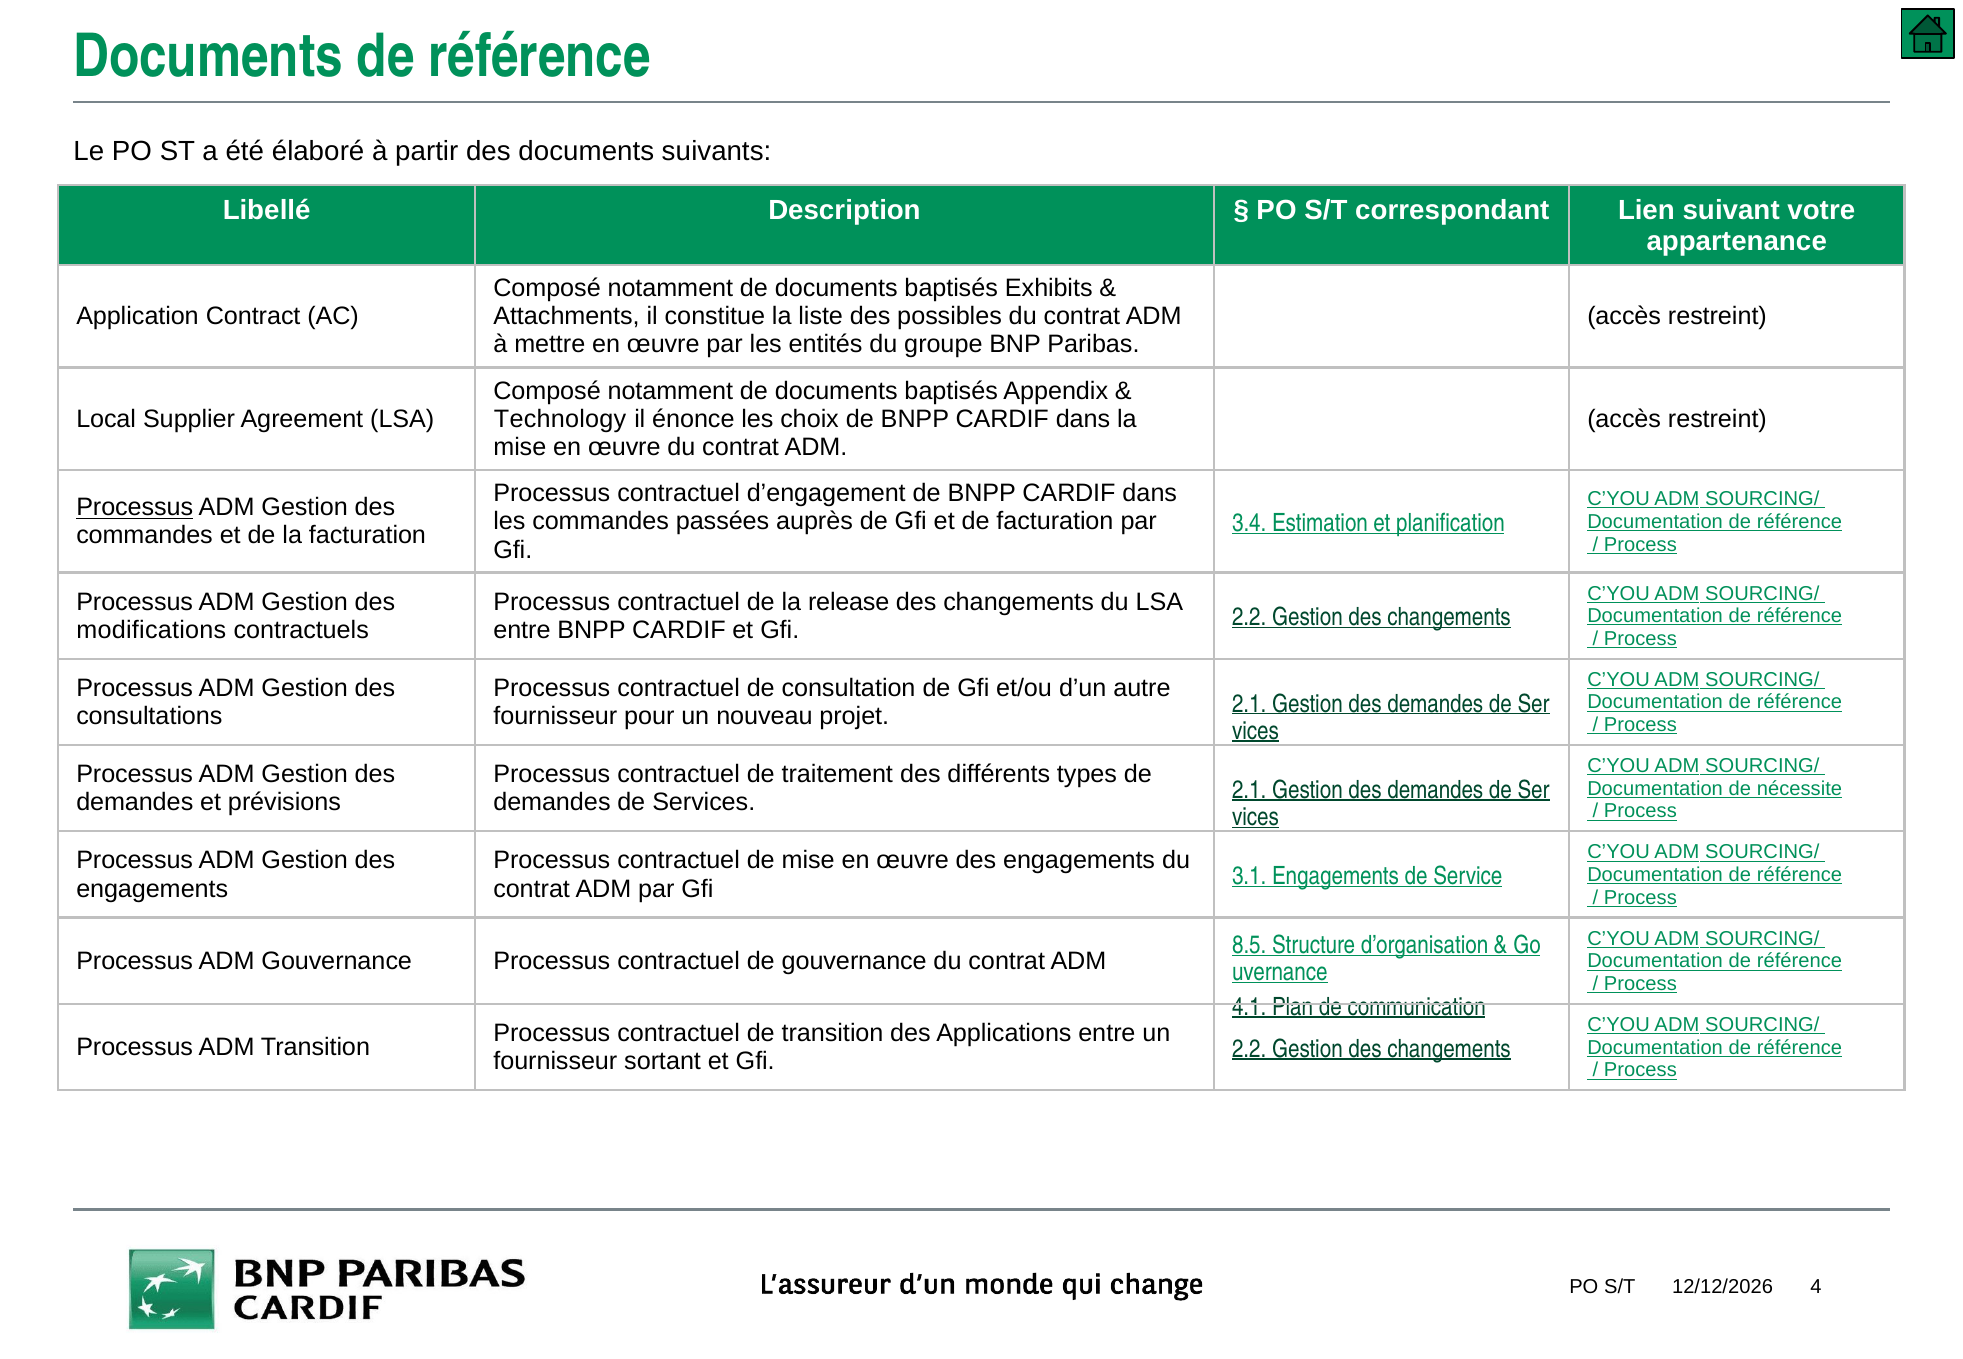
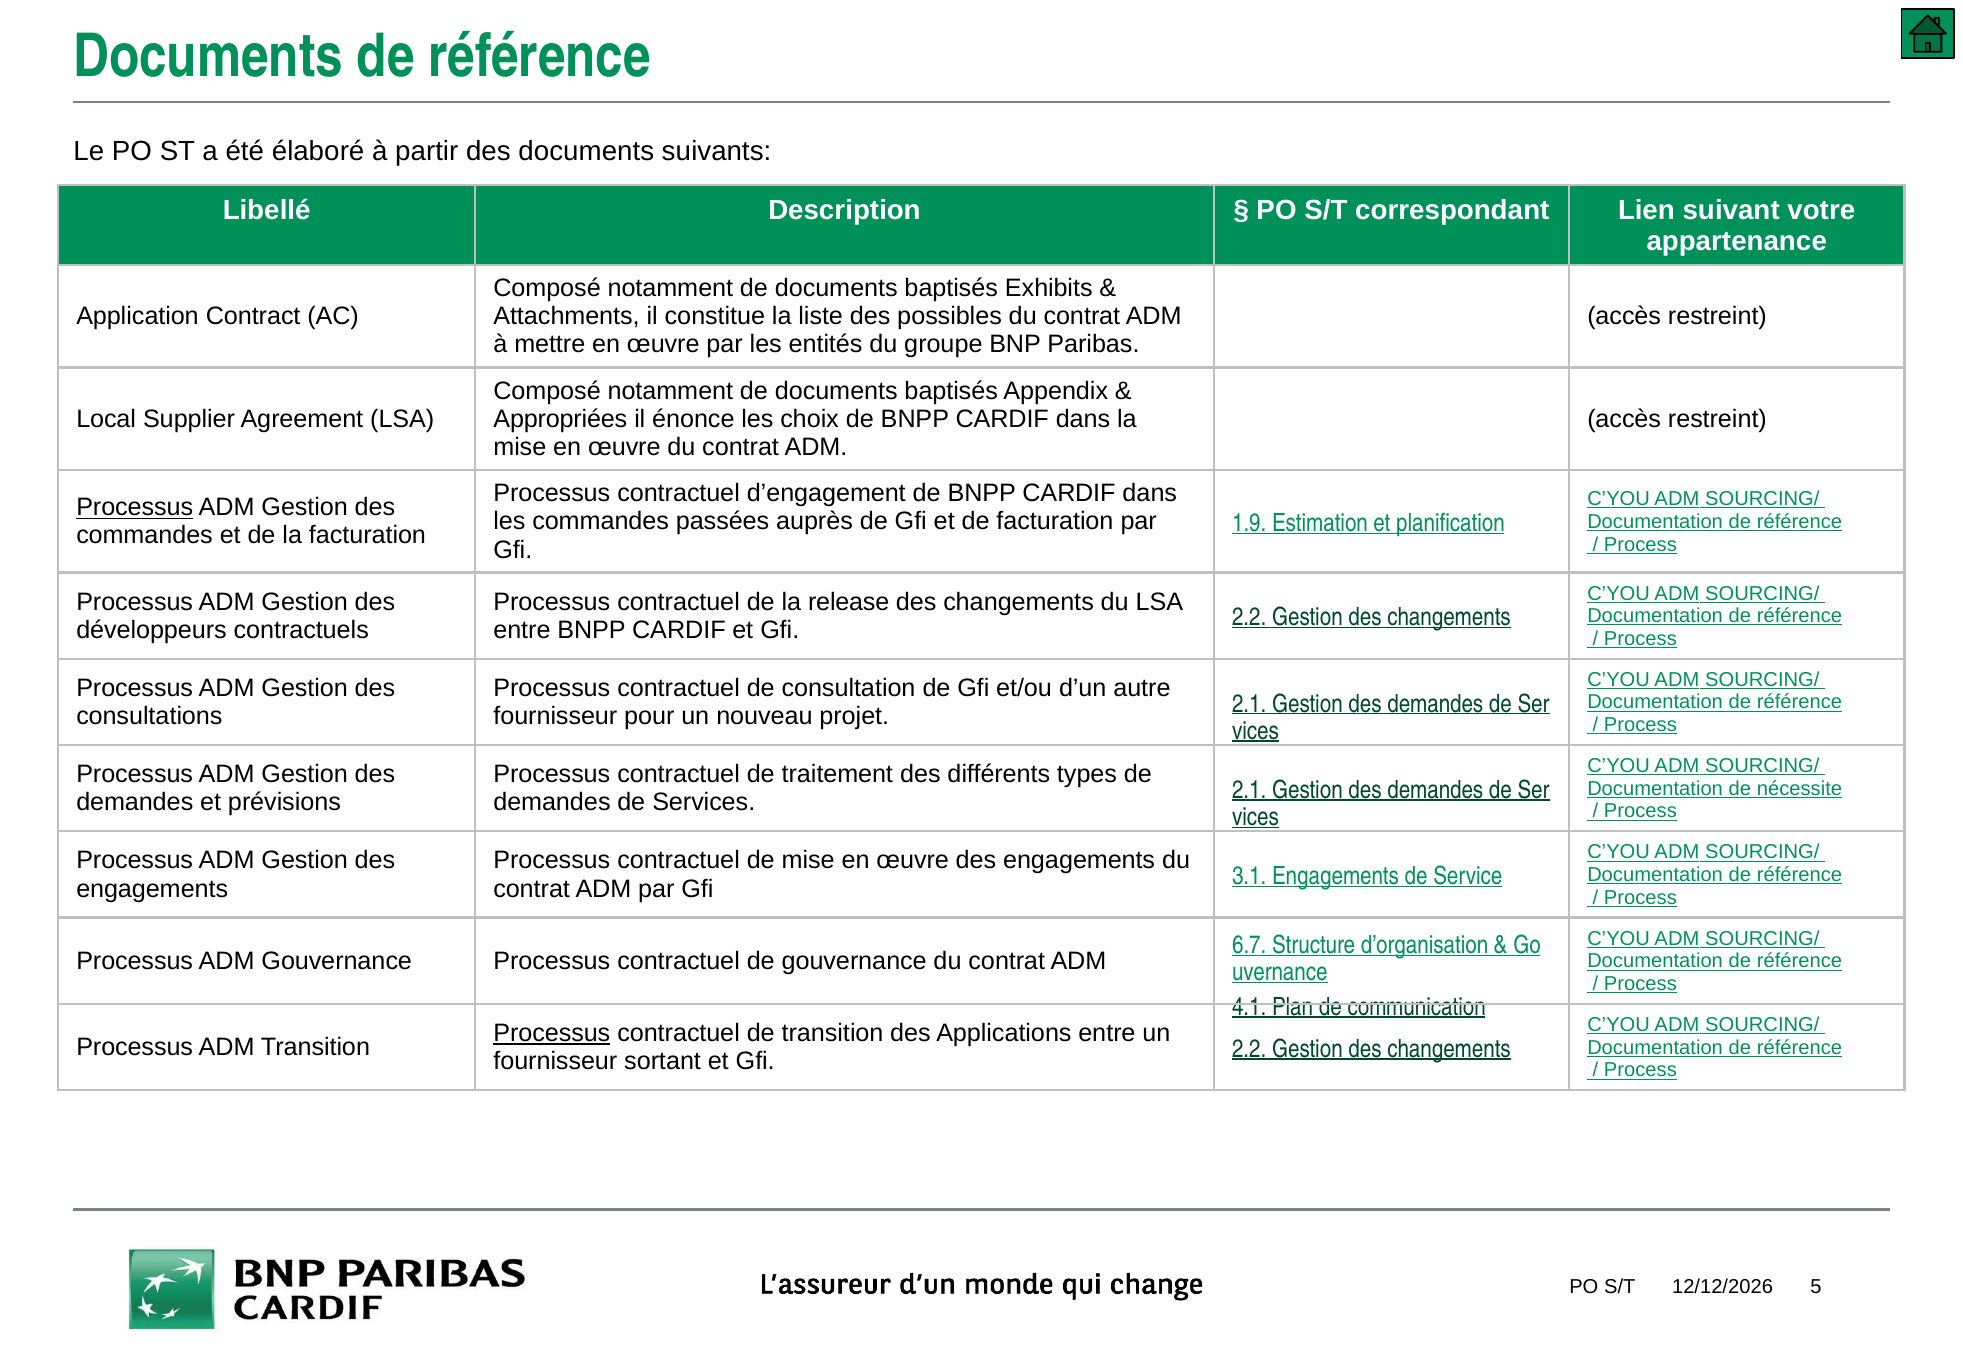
Technology: Technology -> Appropriées
3.4: 3.4 -> 1.9
modifications: modifications -> développeurs
8.5: 8.5 -> 6.7
Processus at (552, 1033) underline: none -> present
4: 4 -> 5
